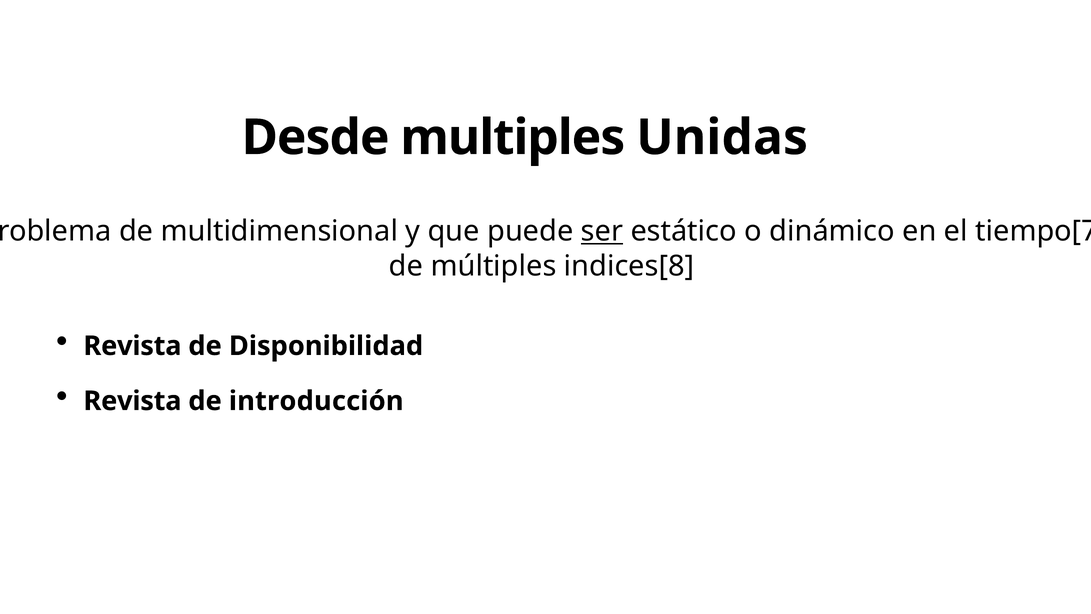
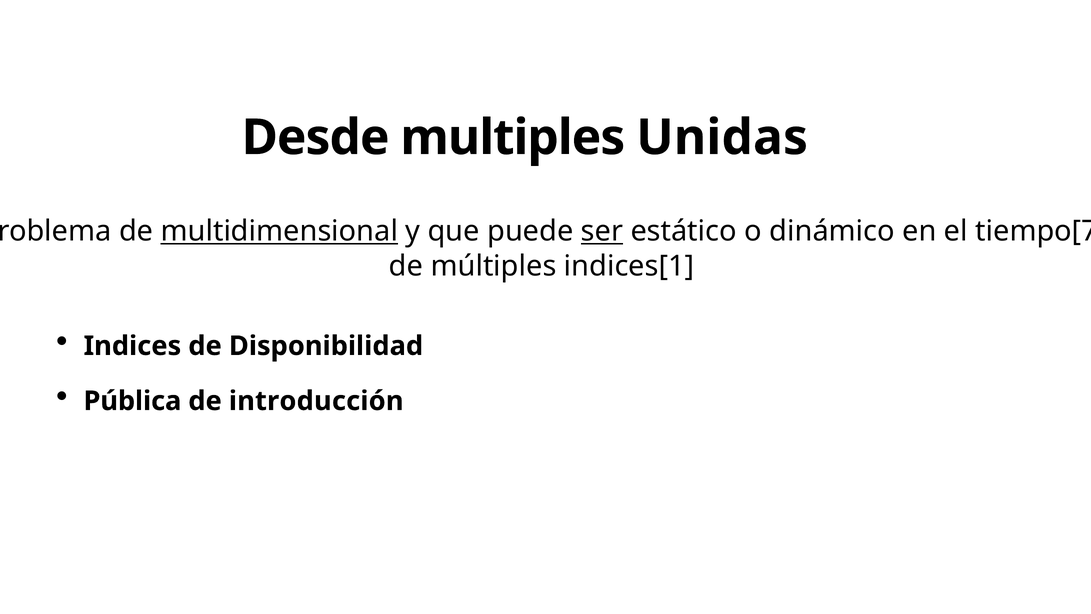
multidimensional underline: none -> present
indices[8: indices[8 -> indices[1
Revista at (132, 346): Revista -> Indices
Revista at (132, 401): Revista -> Pública
